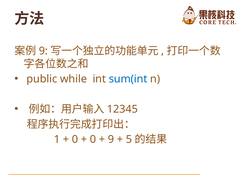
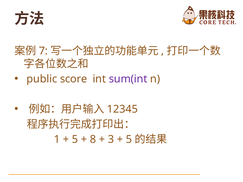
9 at (43, 51): 9 -> 7
while: while -> score
sum(int colour: blue -> purple
0 at (75, 140): 0 -> 5
0 at (93, 140): 0 -> 8
9 at (111, 140): 9 -> 3
